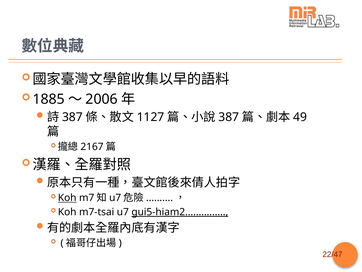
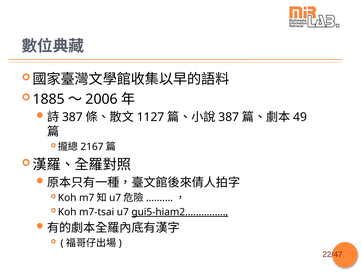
Koh at (67, 198) underline: present -> none
